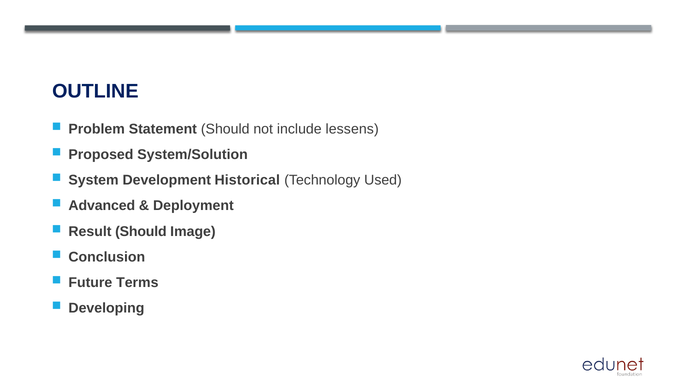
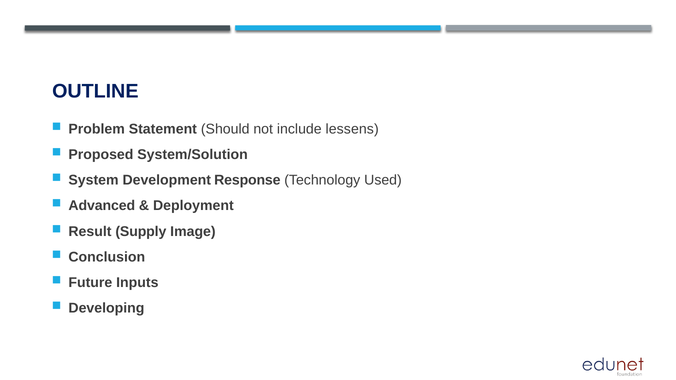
Historical: Historical -> Response
Result Should: Should -> Supply
Terms: Terms -> Inputs
